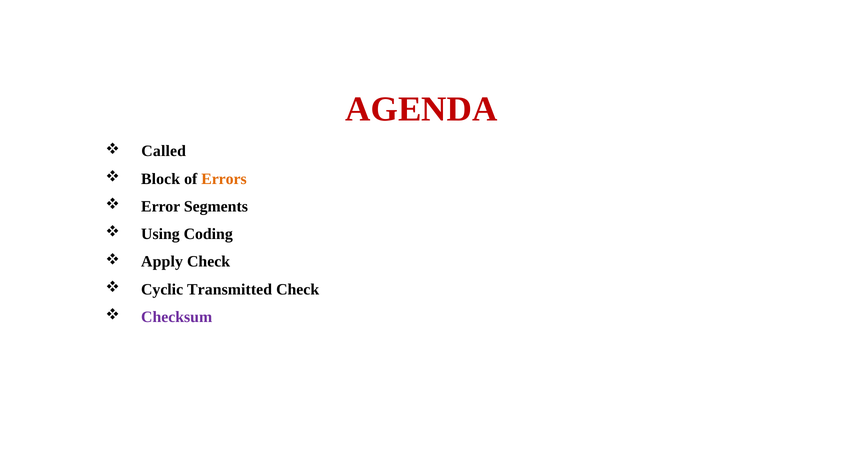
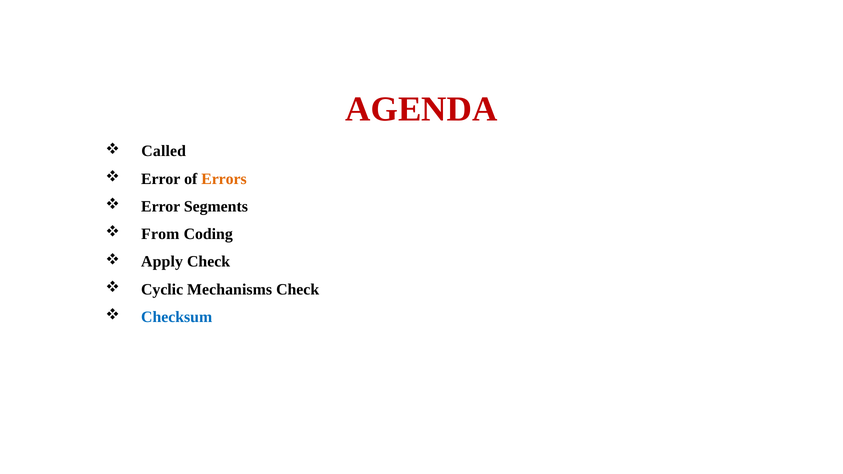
Block at (161, 179): Block -> Error
Using: Using -> From
Transmitted: Transmitted -> Mechanisms
Checksum colour: purple -> blue
